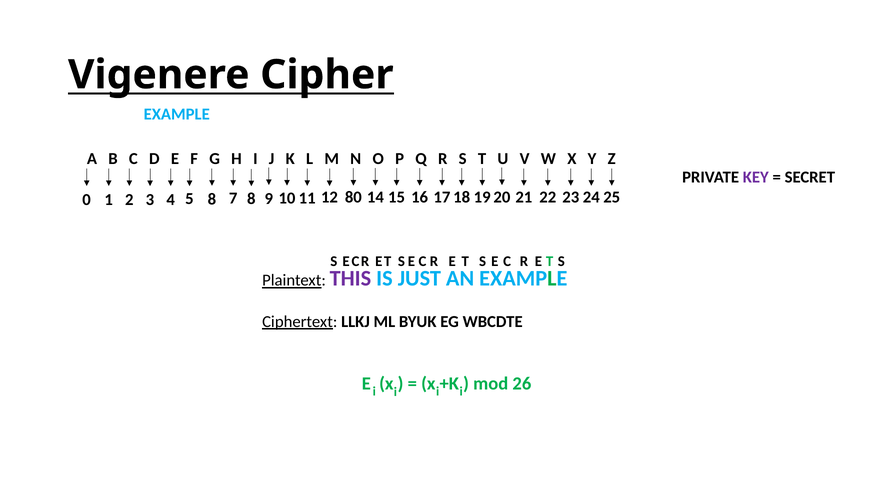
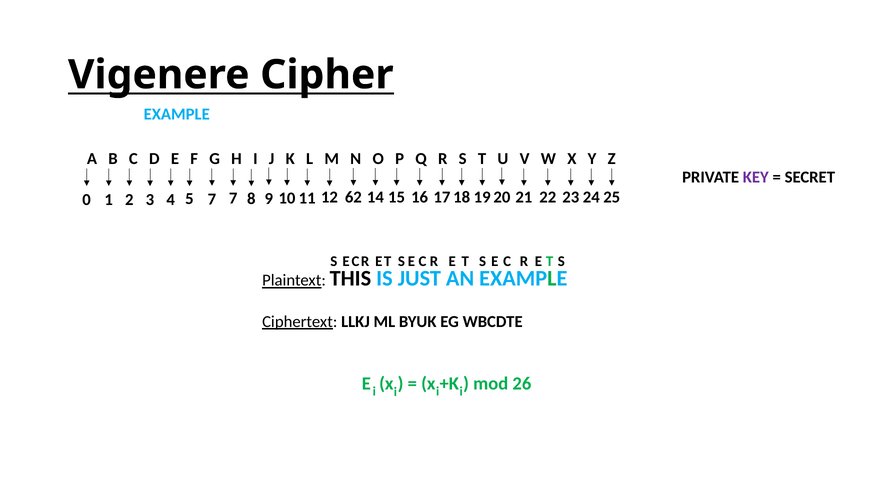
5 8: 8 -> 7
80: 80 -> 62
THIS colour: purple -> black
